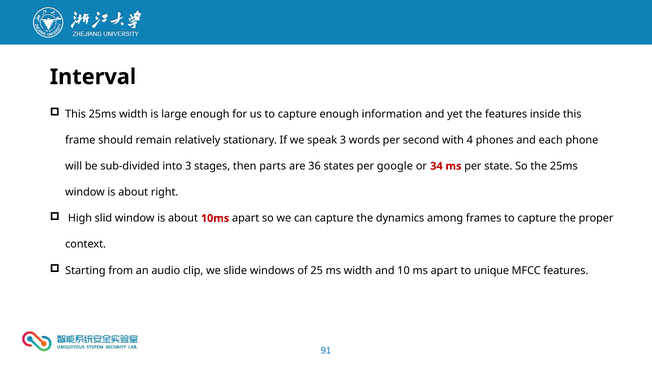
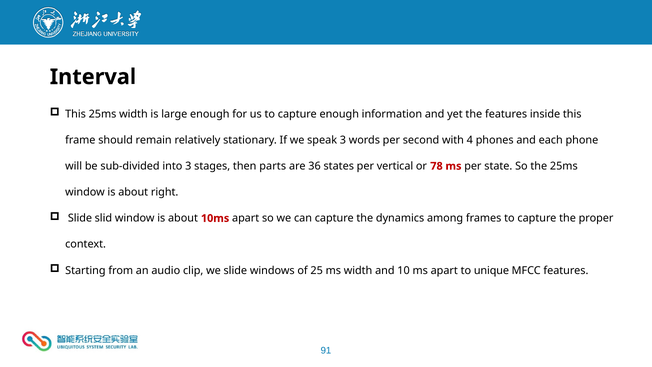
google: google -> vertical
34: 34 -> 78
High at (80, 218): High -> Slide
